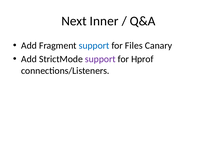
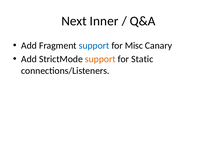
Files: Files -> Misc
support at (100, 59) colour: purple -> orange
Hprof: Hprof -> Static
